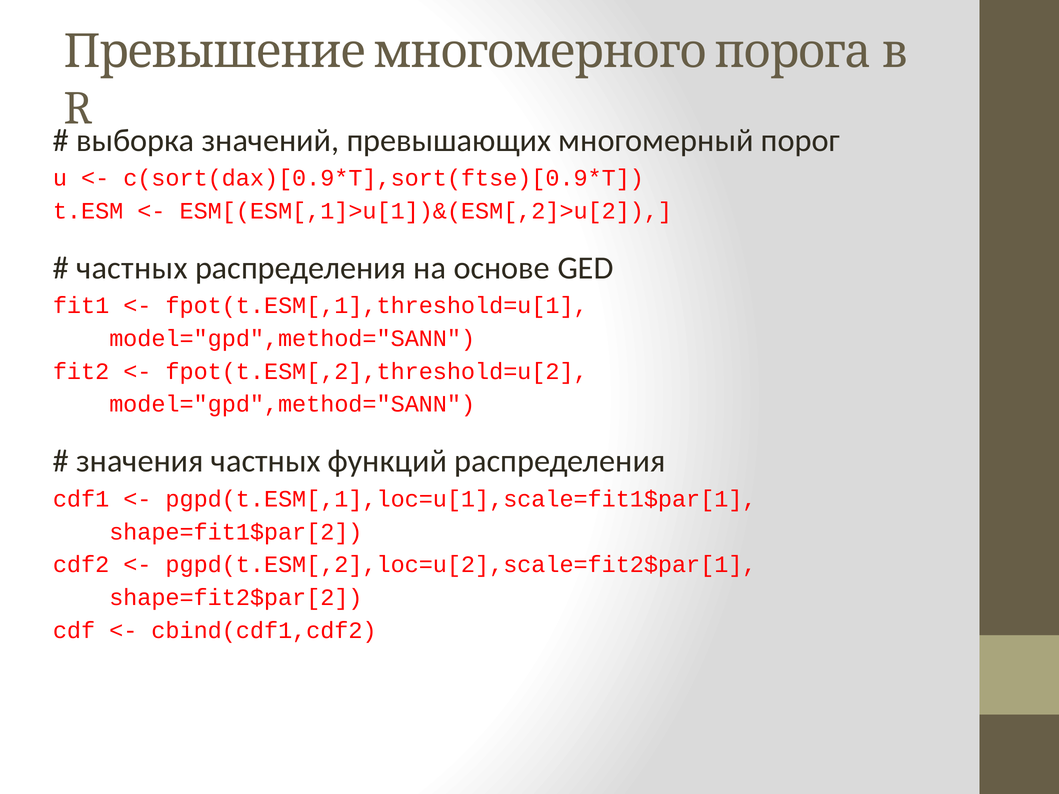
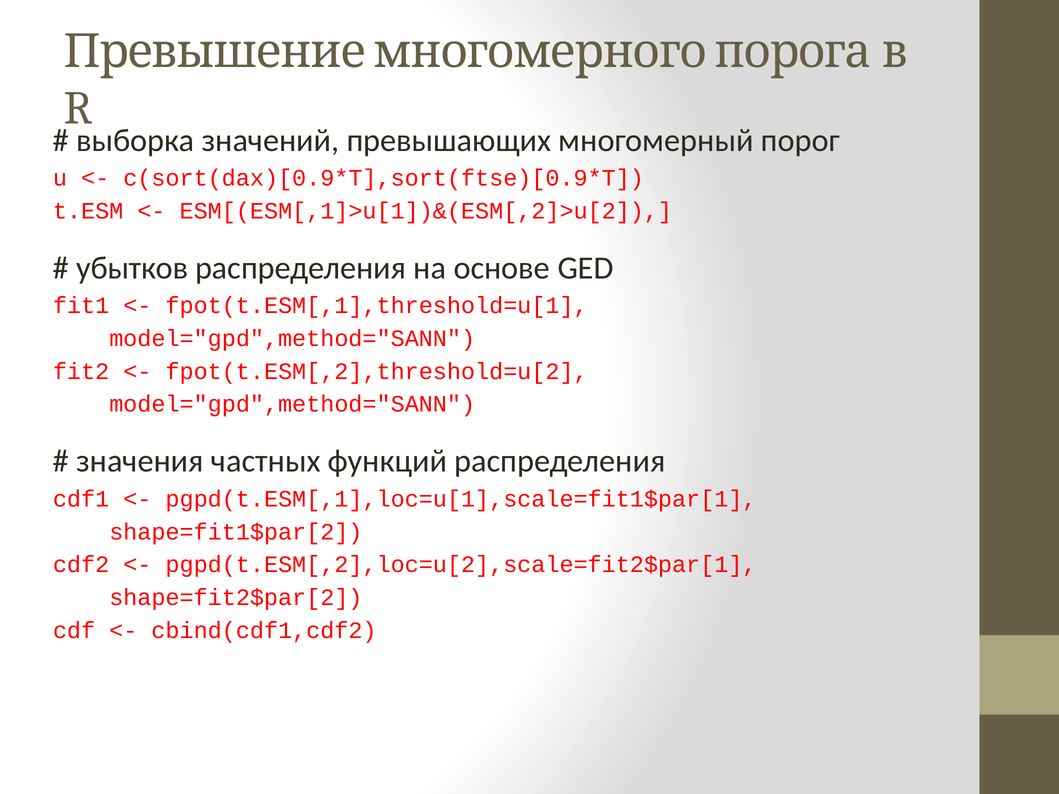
частных at (132, 268): частных -> убытков
